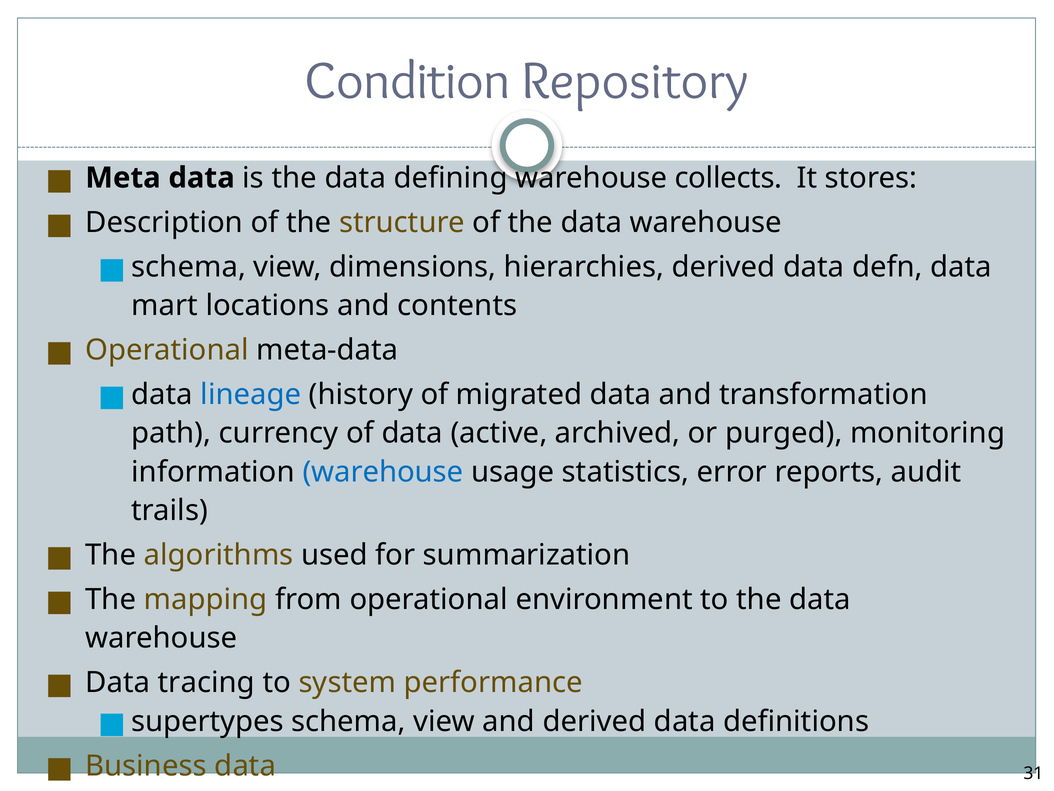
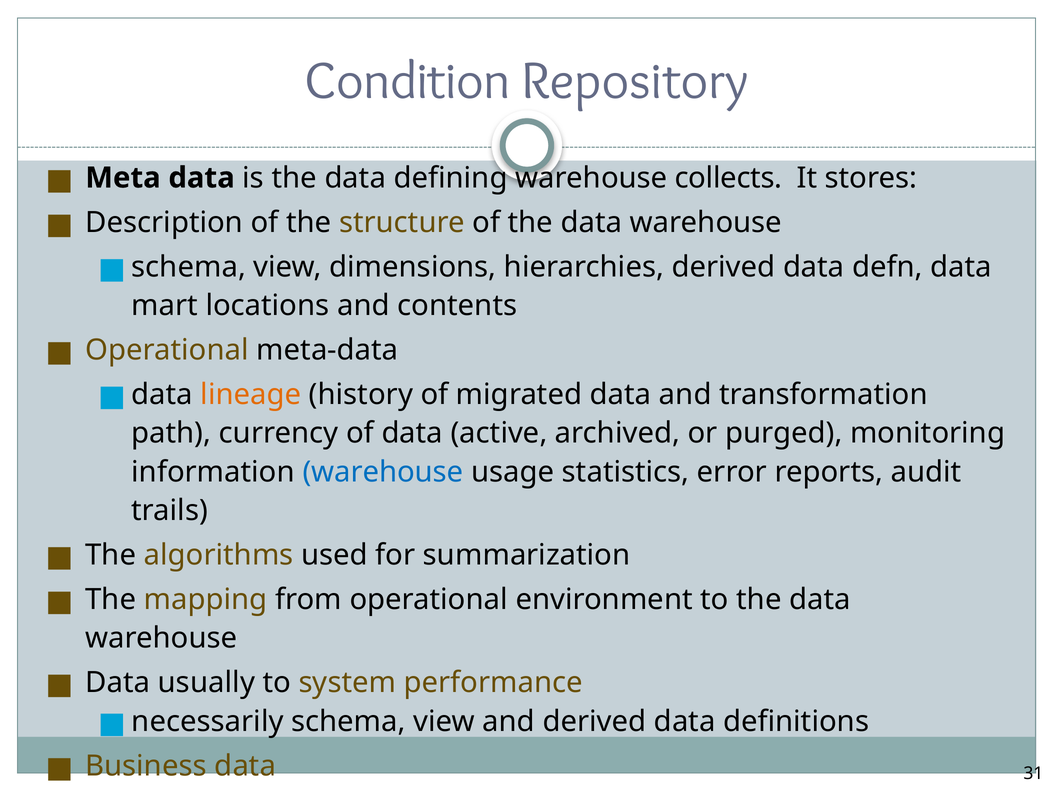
lineage colour: blue -> orange
tracing: tracing -> usually
supertypes: supertypes -> necessarily
